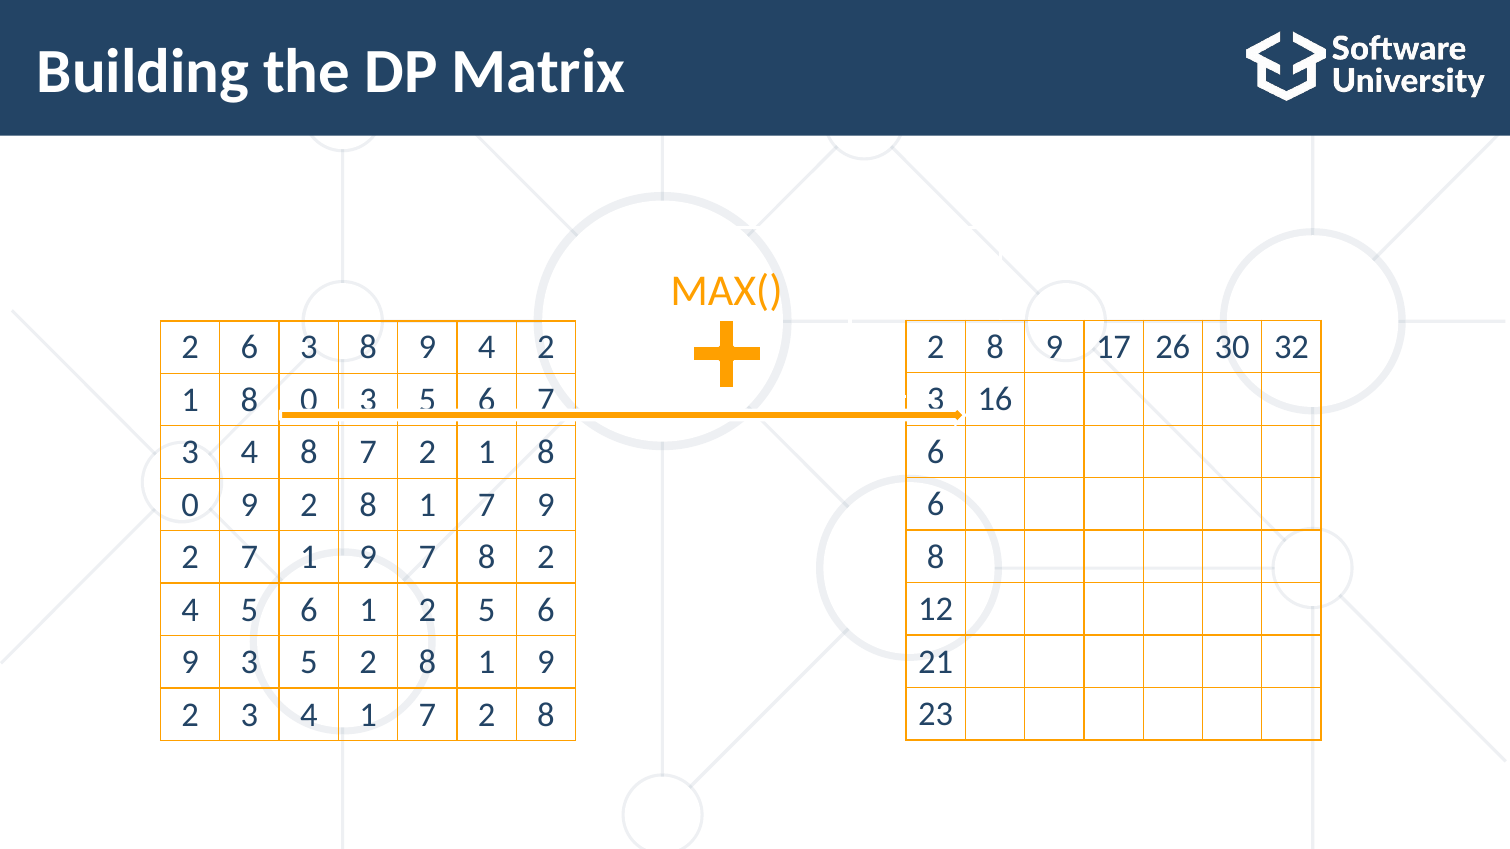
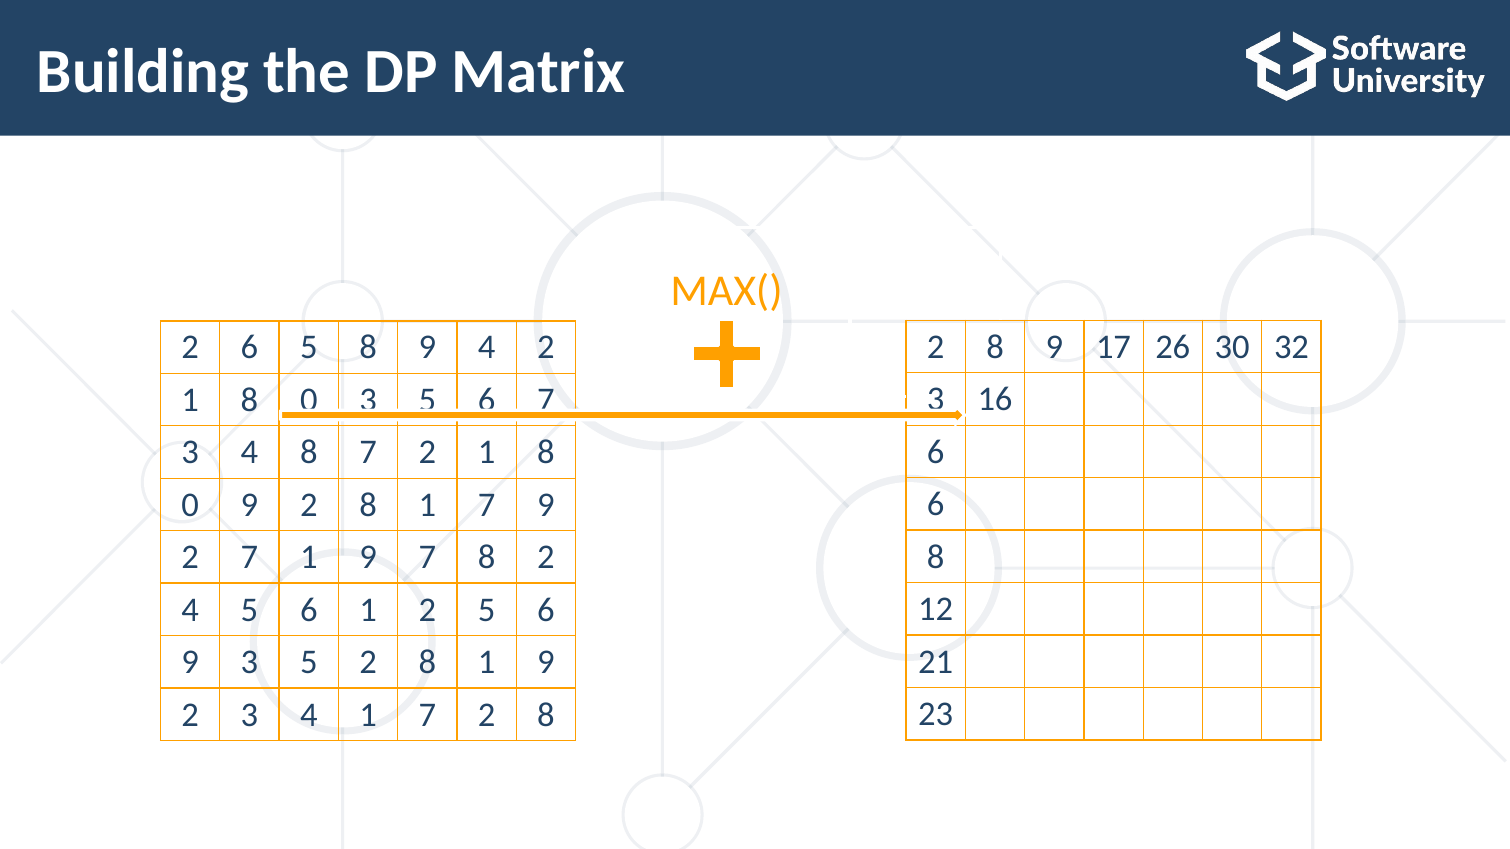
6 3: 3 -> 5
